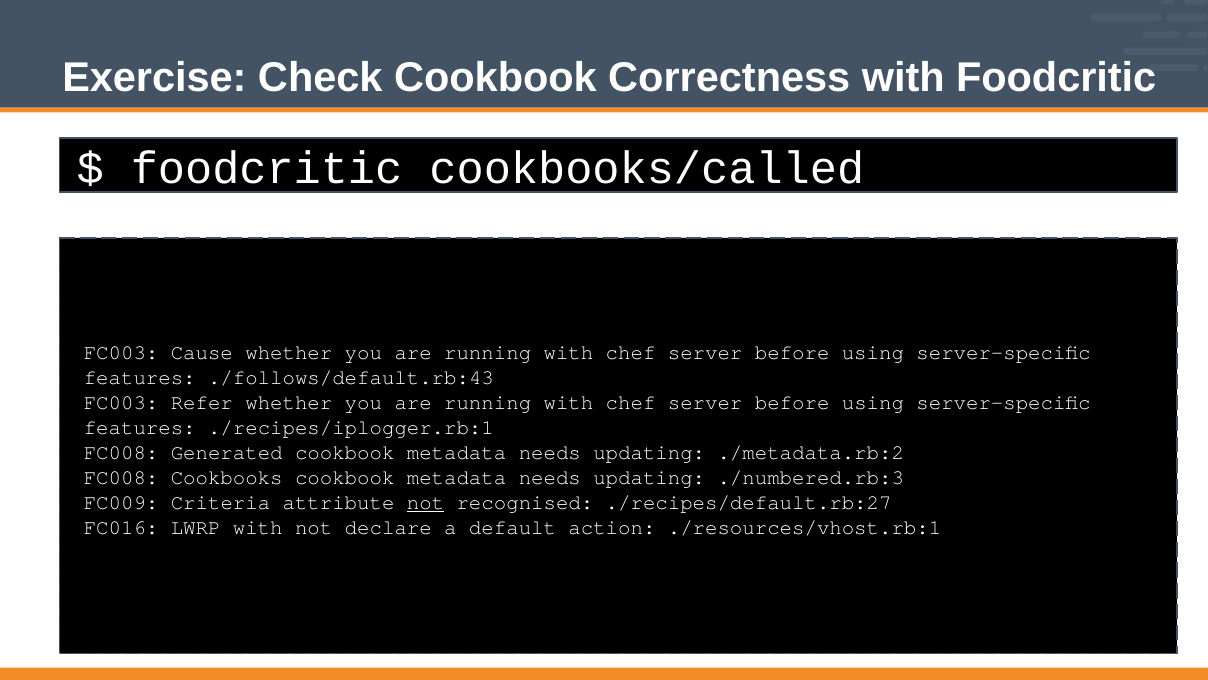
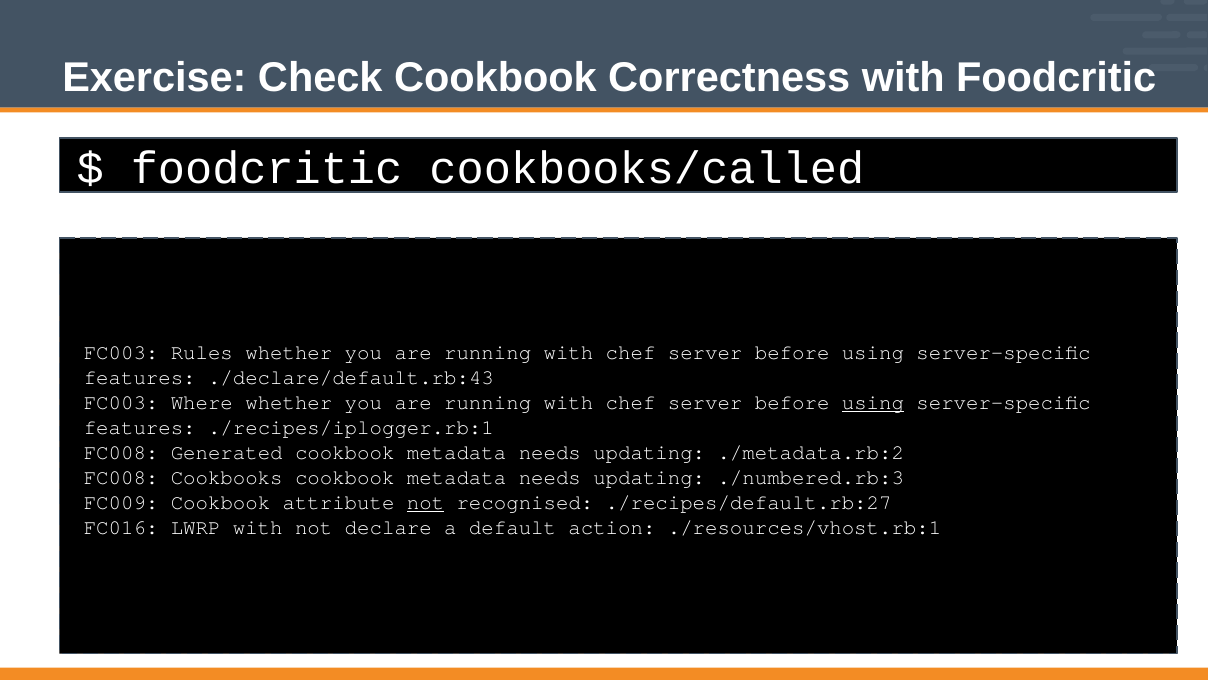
Cause: Cause -> Rules
./follows/default.rb:43: ./follows/default.rb:43 -> ./declare/default.rb:43
Refer: Refer -> Where
using at (873, 403) underline: none -> present
FC009 Criteria: Criteria -> Cookbook
